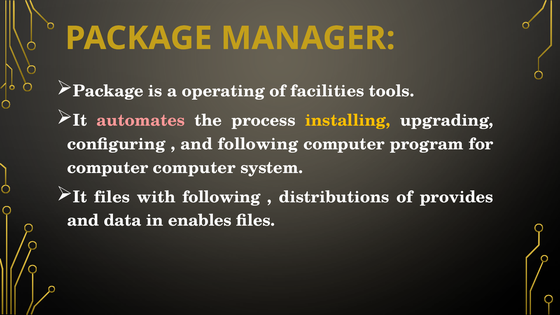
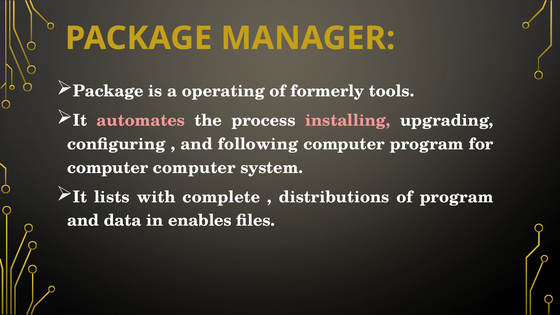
facilities: facilities -> formerly
installing colour: yellow -> pink
It files: files -> lists
with following: following -> complete
of provides: provides -> program
